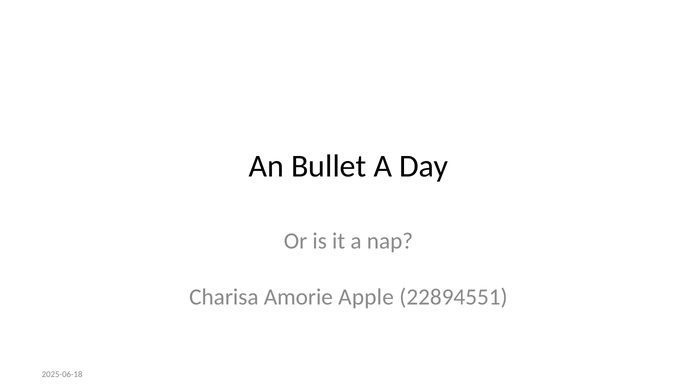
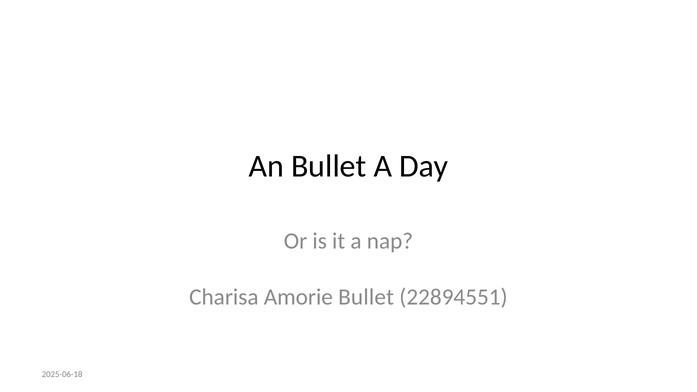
Amorie Apple: Apple -> Bullet
